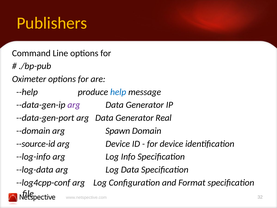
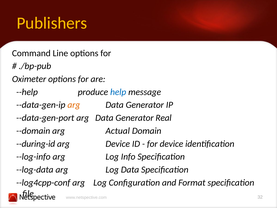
arg at (74, 105) colour: purple -> orange
Spawn: Spawn -> Actual
--source-id: --source-id -> --during-id
